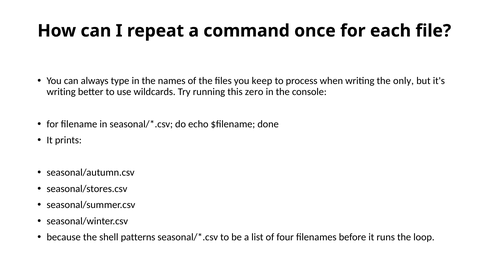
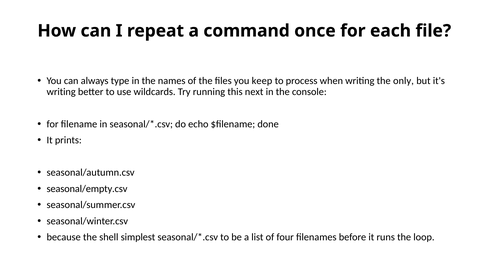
zero: zero -> next
seasonal/stores.csv: seasonal/stores.csv -> seasonal/empty.csv
patterns: patterns -> simplest
